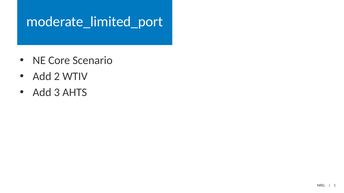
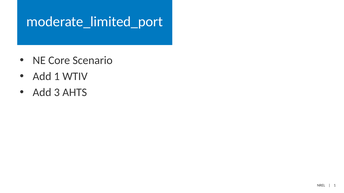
Add 2: 2 -> 1
